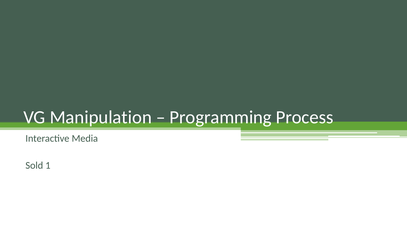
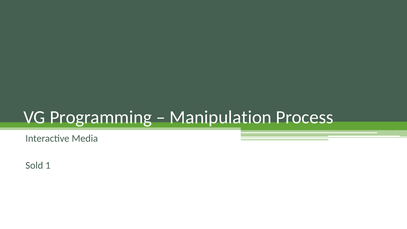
Manipulation: Manipulation -> Programming
Programming: Programming -> Manipulation
